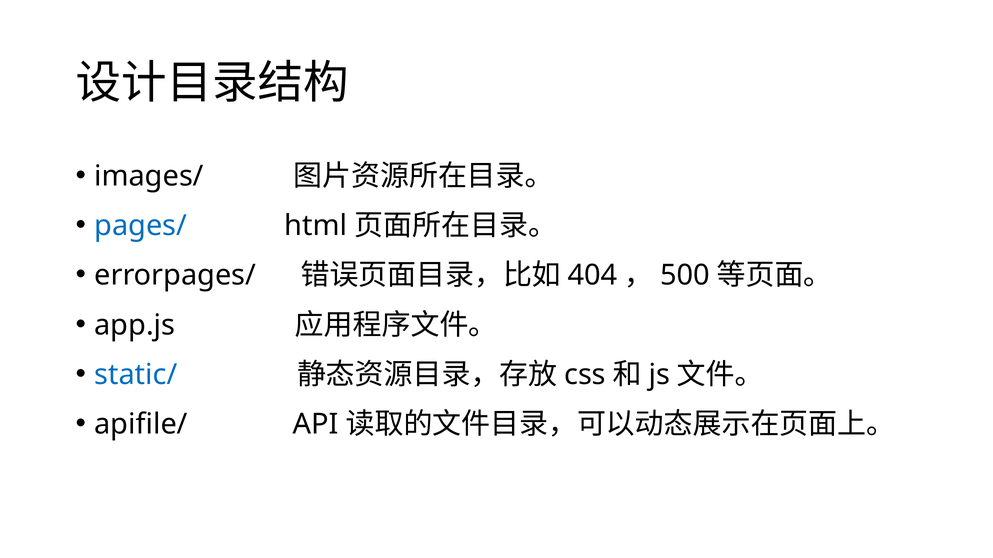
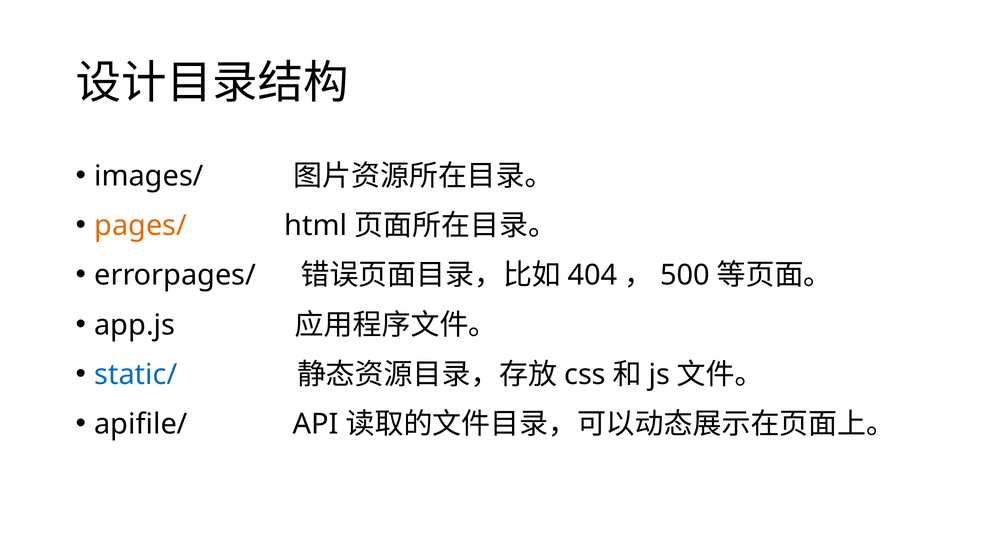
pages/ colour: blue -> orange
